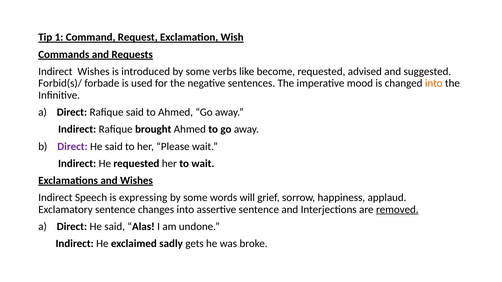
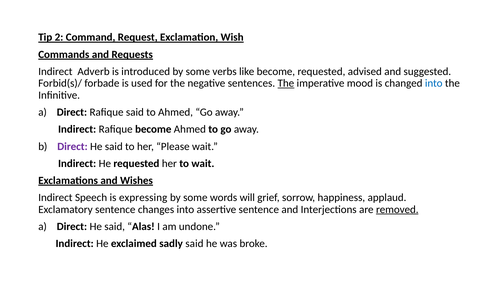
1: 1 -> 2
Indirect Wishes: Wishes -> Adverb
The at (286, 83) underline: none -> present
into at (434, 83) colour: orange -> blue
Rafique brought: brought -> become
sadly gets: gets -> said
